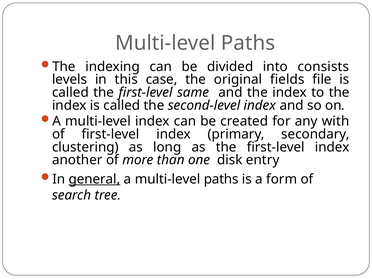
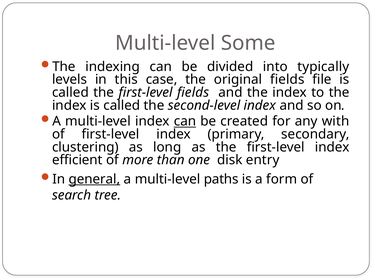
Paths at (248, 43): Paths -> Some
consists: consists -> typically
first-level same: same -> fields
can at (185, 121) underline: none -> present
another: another -> efficient
